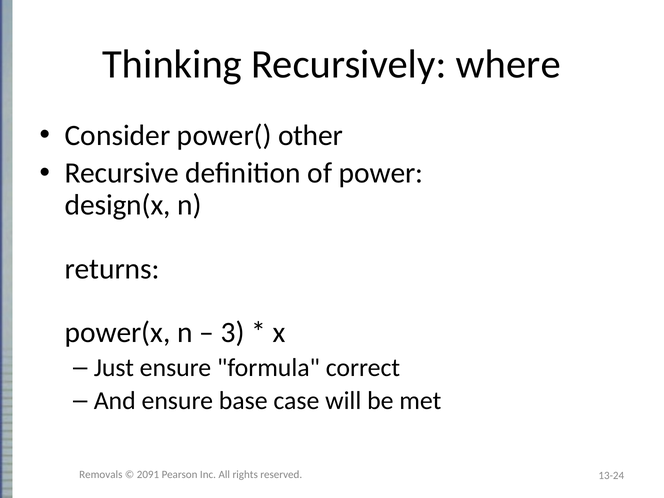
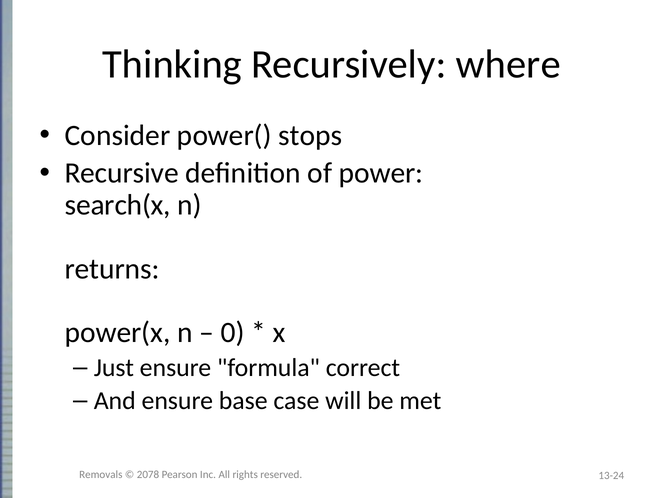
other: other -> stops
design(x: design(x -> search(x
3: 3 -> 0
2091: 2091 -> 2078
